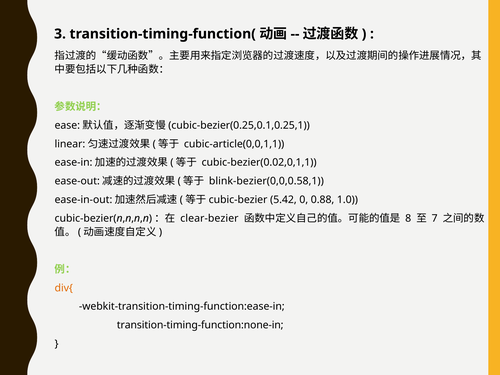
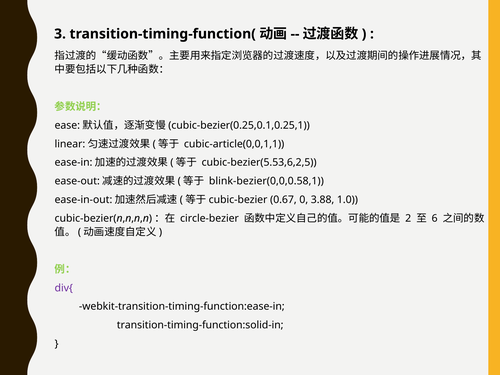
cubic-bezier(0.02,0,1,1: cubic-bezier(0.02,0,1,1 -> cubic-bezier(5.53,6,2,5
5.42: 5.42 -> 0.67
0.88: 0.88 -> 3.88
clear-bezier: clear-bezier -> circle-bezier
8: 8 -> 2
7: 7 -> 6
div{ colour: orange -> purple
transition-timing-function:none-in: transition-timing-function:none-in -> transition-timing-function:solid-in
